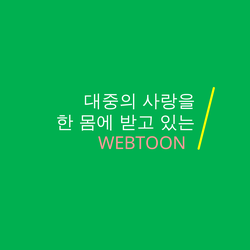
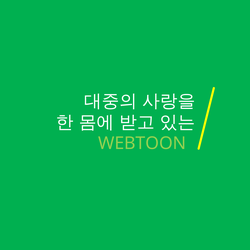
WEBTOON colour: pink -> light green
